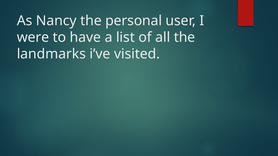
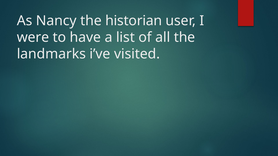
personal: personal -> historian
